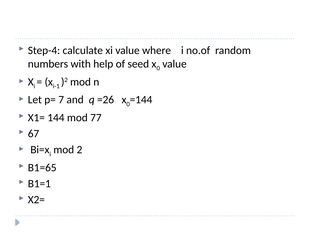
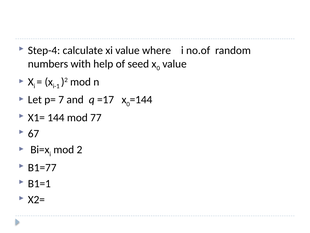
=26: =26 -> =17
B1=65: B1=65 -> B1=77
